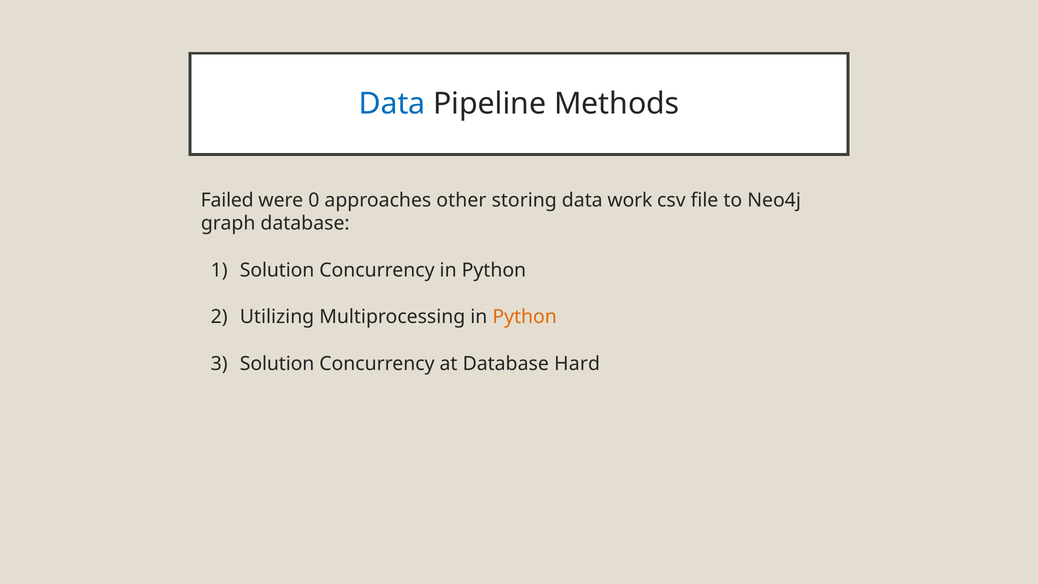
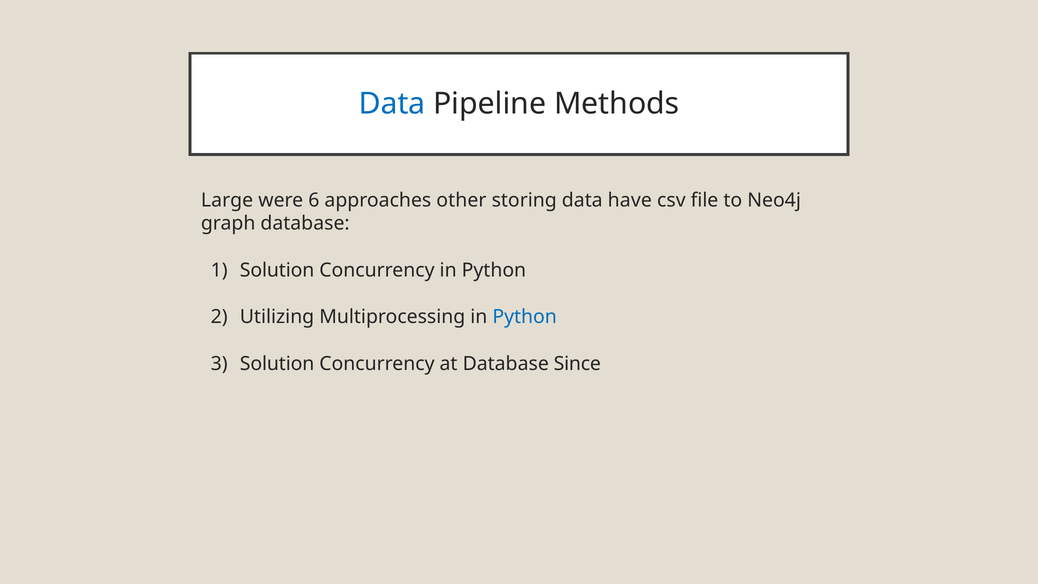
Failed: Failed -> Large
0: 0 -> 6
work: work -> have
Python at (525, 317) colour: orange -> blue
Hard: Hard -> Since
